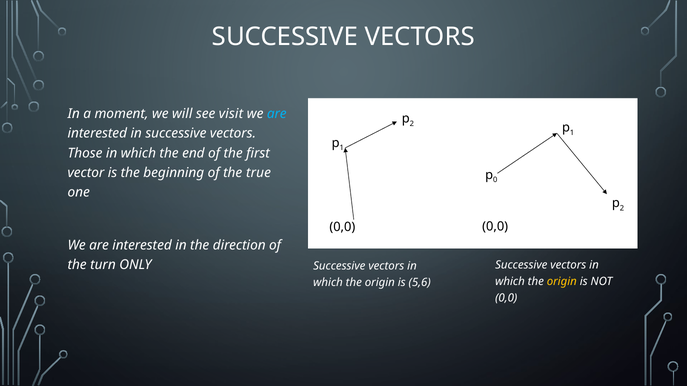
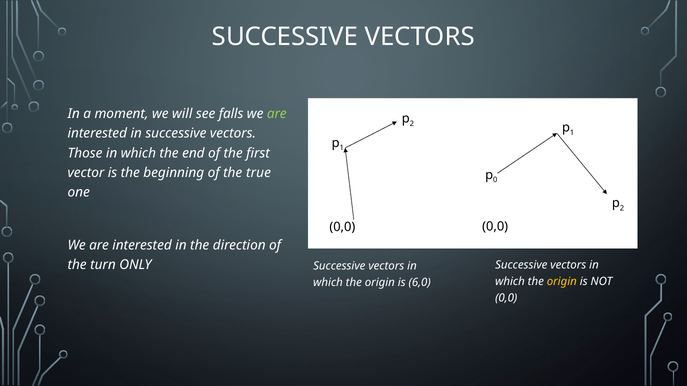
visit: visit -> falls
are at (277, 114) colour: light blue -> light green
5,6: 5,6 -> 6,0
